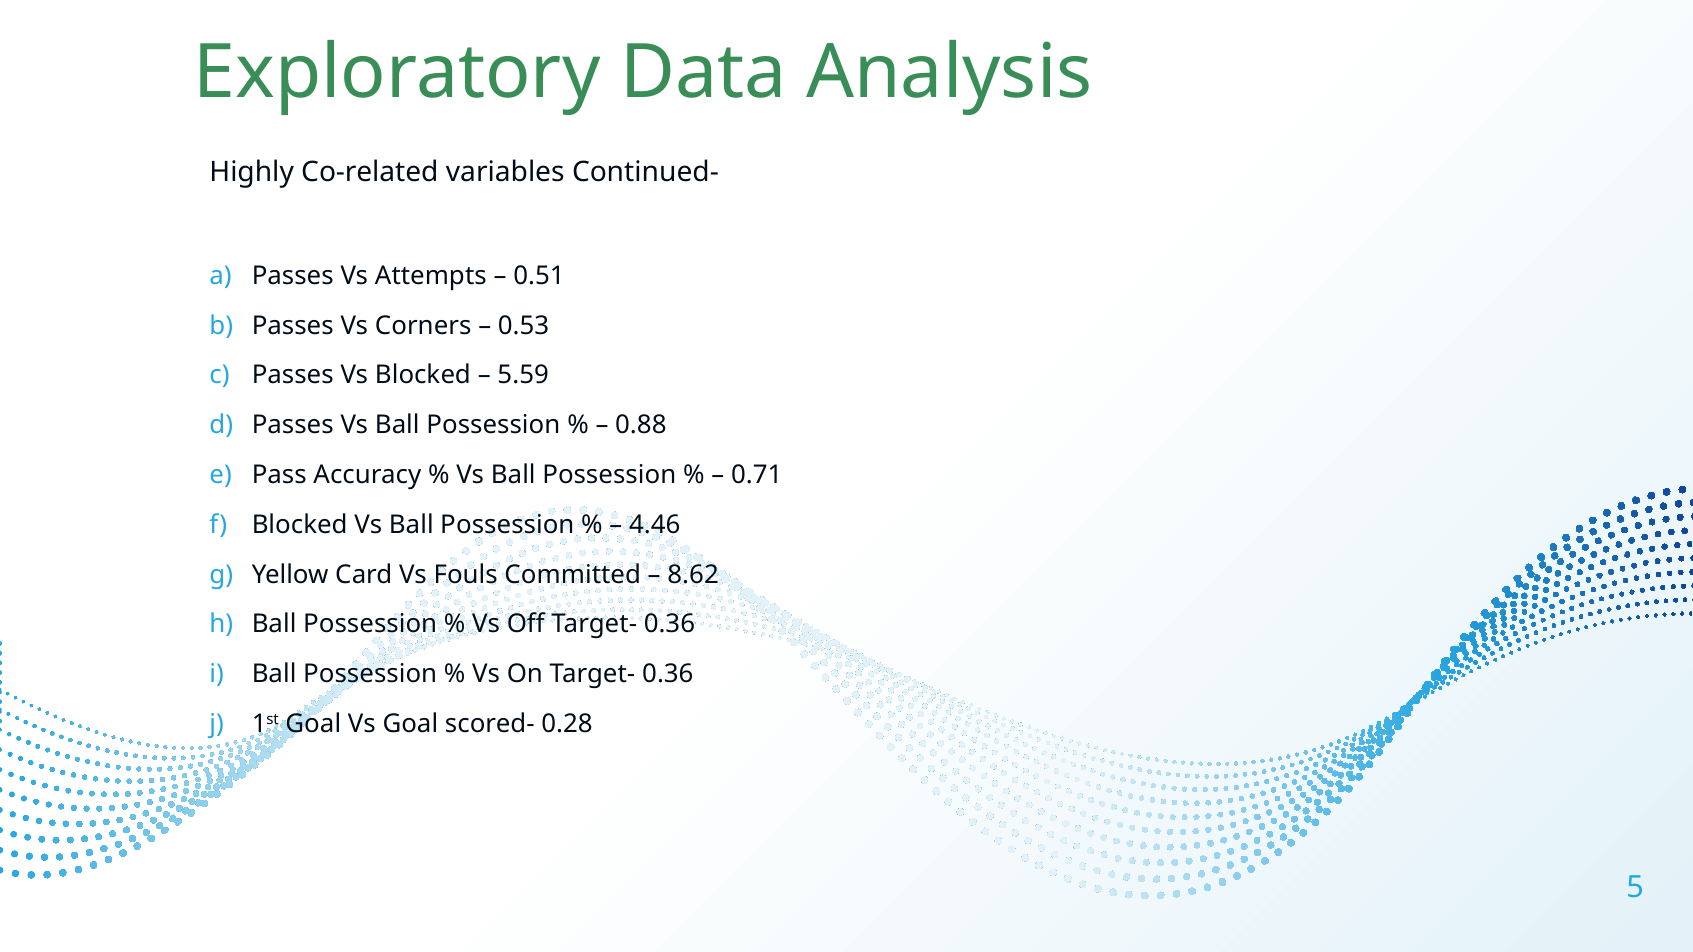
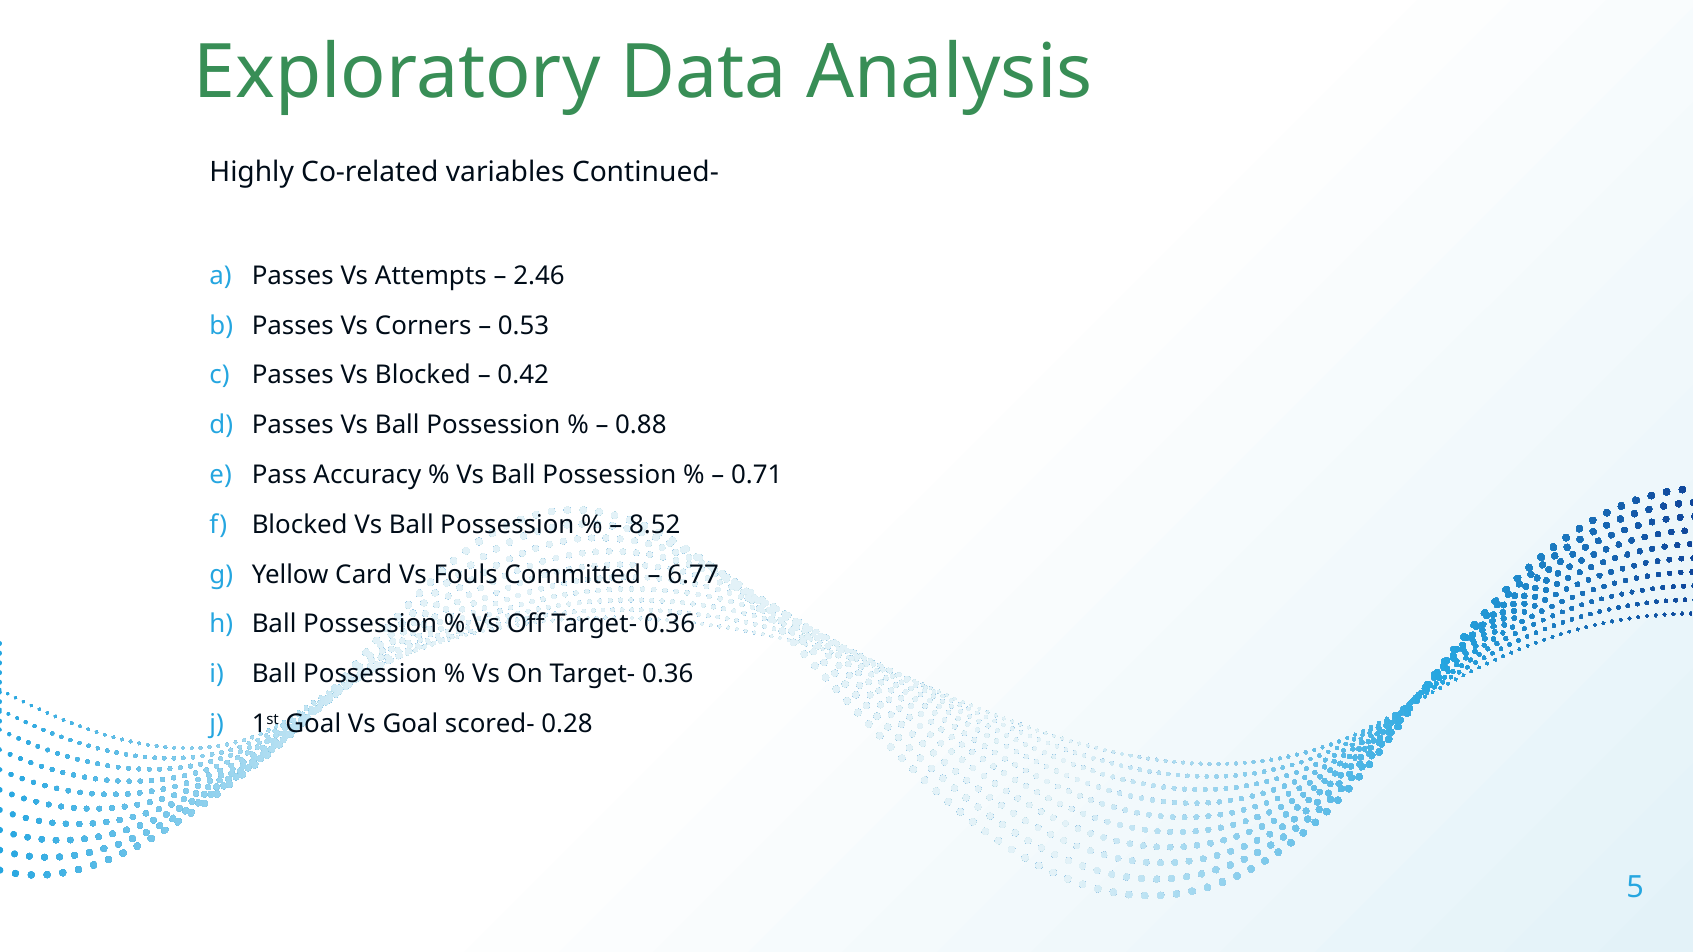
0.51: 0.51 -> 2.46
5.59: 5.59 -> 0.42
4.46: 4.46 -> 8.52
8.62: 8.62 -> 6.77
